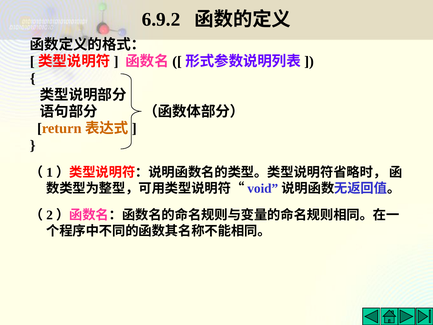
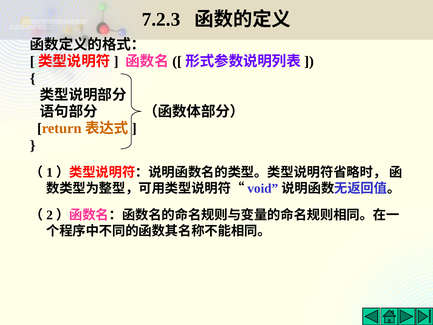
6.9.2: 6.9.2 -> 7.2.3
